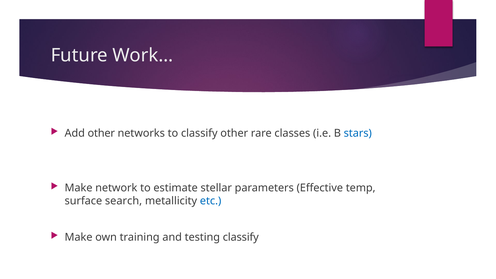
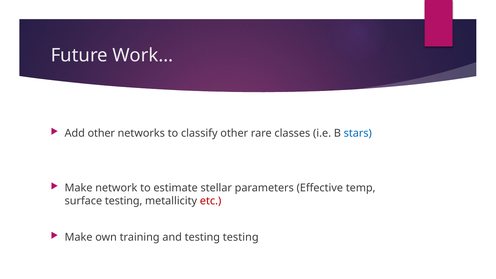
surface search: search -> testing
etc colour: blue -> red
testing classify: classify -> testing
